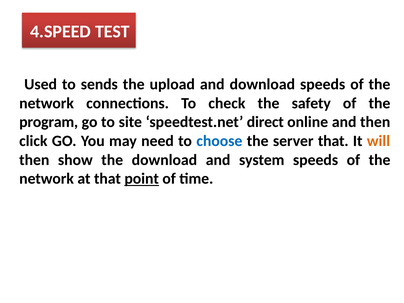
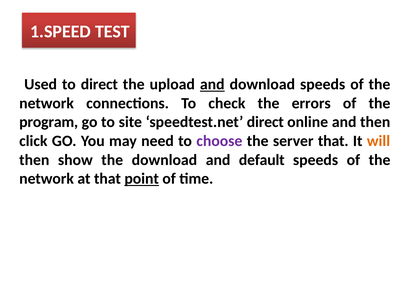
4.SPEED: 4.SPEED -> 1.SPEED
to sends: sends -> direct
and at (212, 84) underline: none -> present
safety: safety -> errors
choose colour: blue -> purple
system: system -> default
